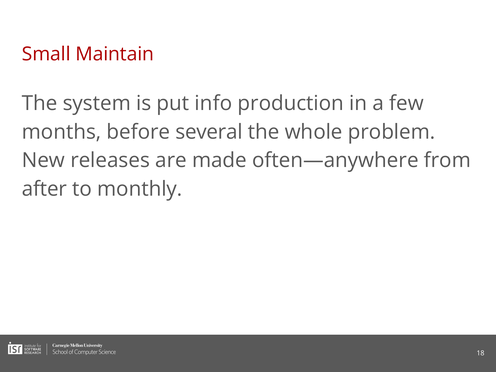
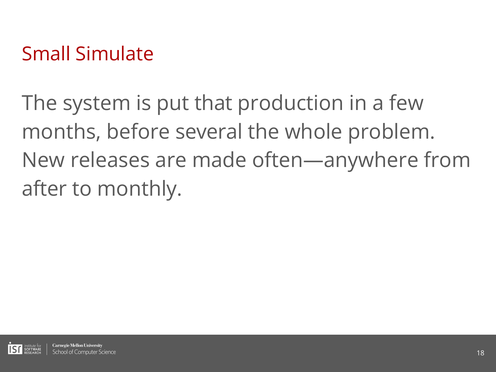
Maintain: Maintain -> Simulate
info: info -> that
